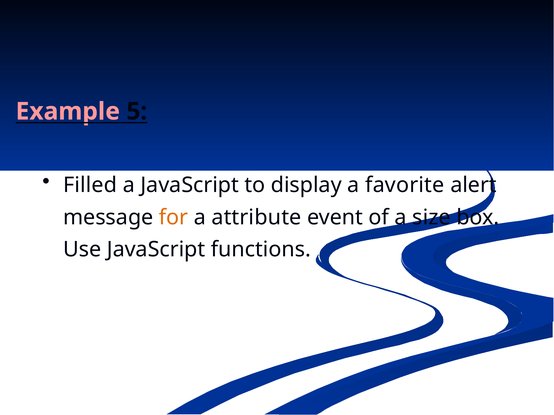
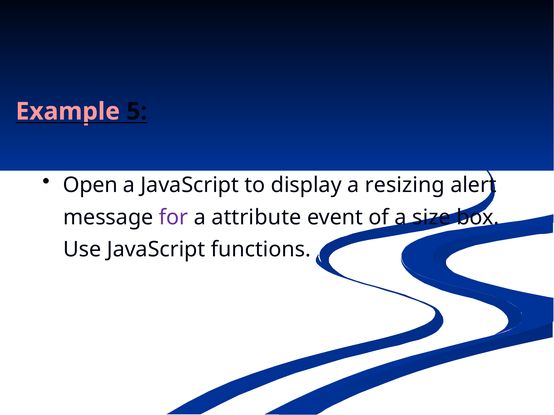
Filled: Filled -> Open
favorite: favorite -> resizing
for colour: orange -> purple
